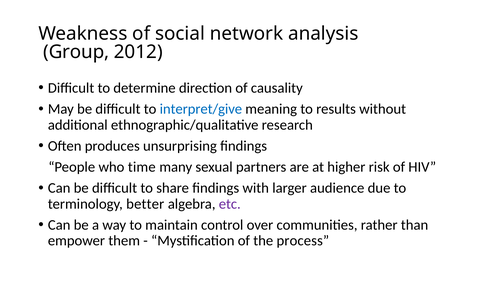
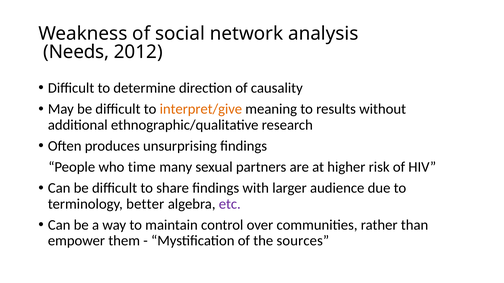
Group: Group -> Needs
interpret/give colour: blue -> orange
process: process -> sources
